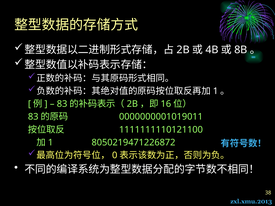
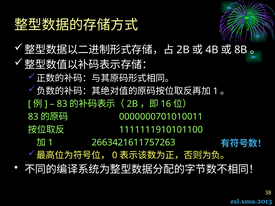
0000000001019011: 0000000001019011 -> 0000000701010011
1111111110121100: 1111111110121100 -> 1111111910101100
8050219471226872: 8050219471226872 -> 2663421611757263
